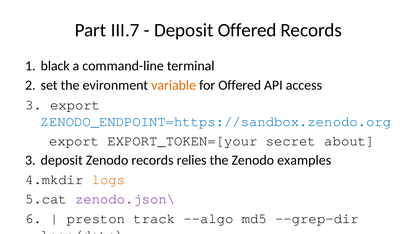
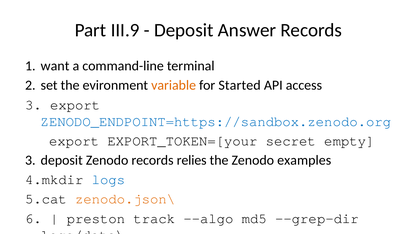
III.7: III.7 -> III.9
Deposit Offered: Offered -> Answer
black: black -> want
for Offered: Offered -> Started
about: about -> empty
logs colour: orange -> blue
zenodo.json\ colour: purple -> orange
